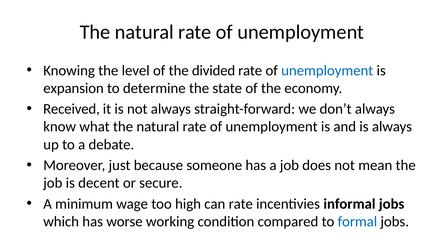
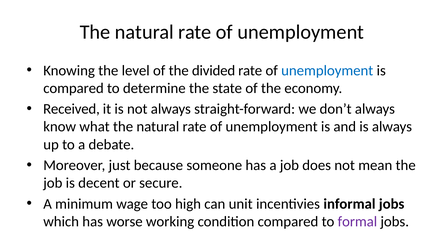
expansion at (74, 88): expansion -> compared
can rate: rate -> unit
formal colour: blue -> purple
